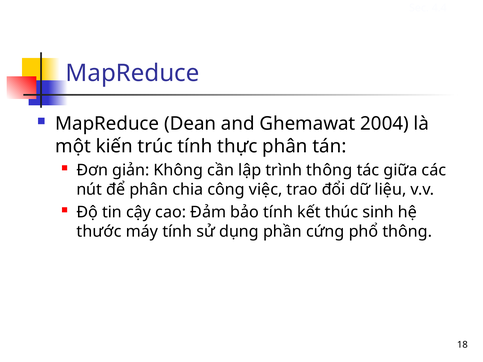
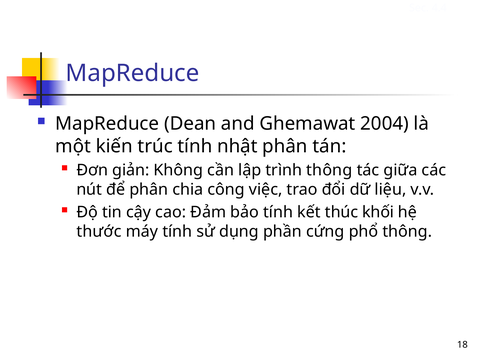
thực: thực -> nhật
sinh: sinh -> khối
